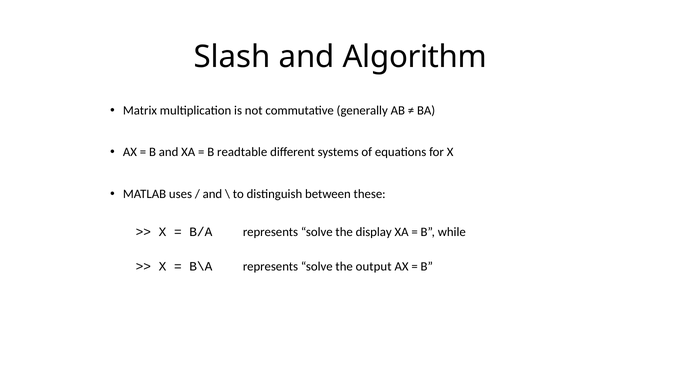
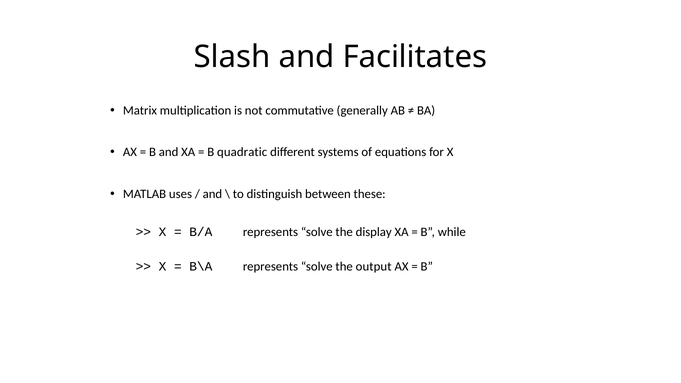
Algorithm: Algorithm -> Facilitates
readtable: readtable -> quadratic
